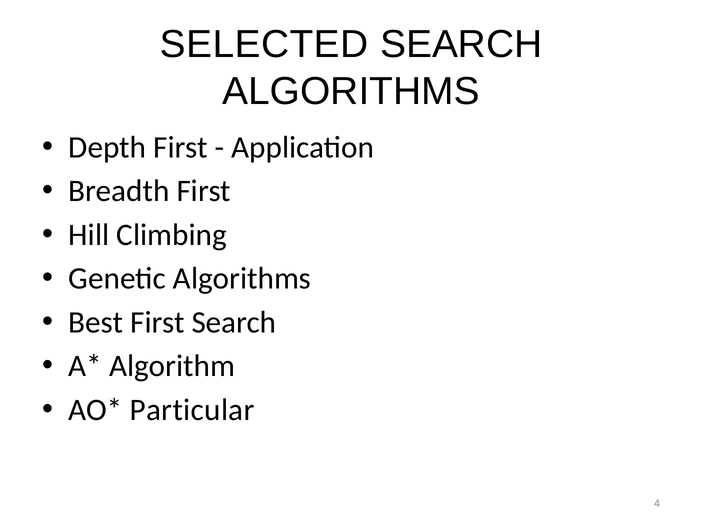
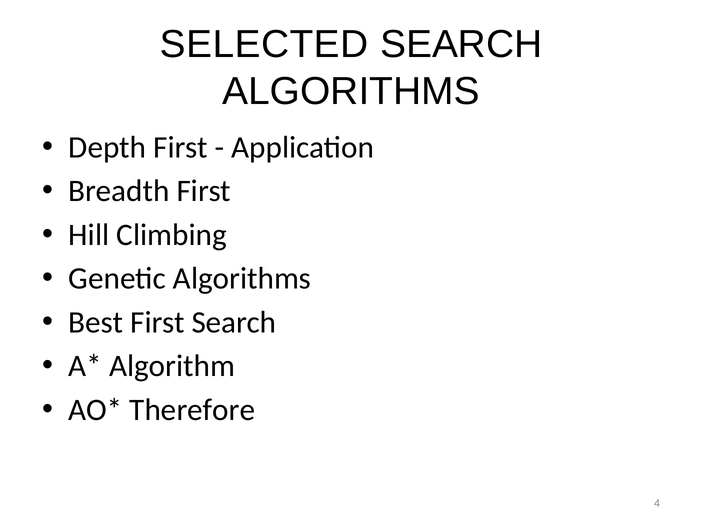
Particular: Particular -> Therefore
